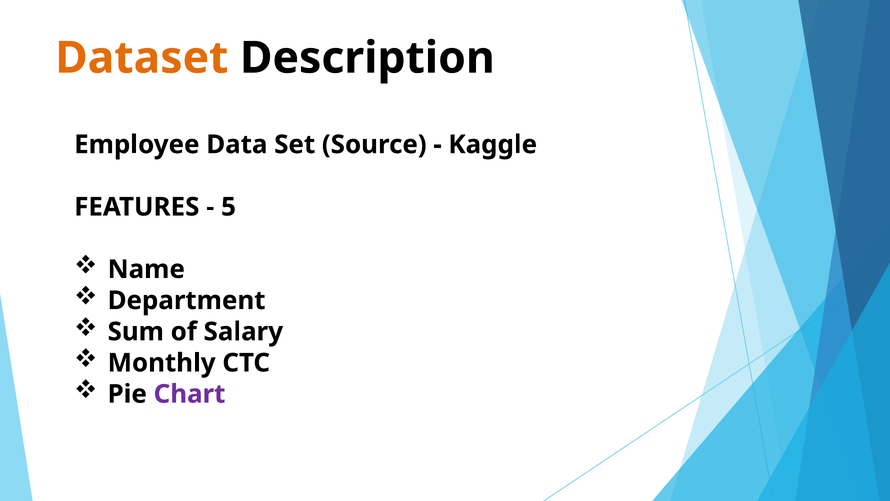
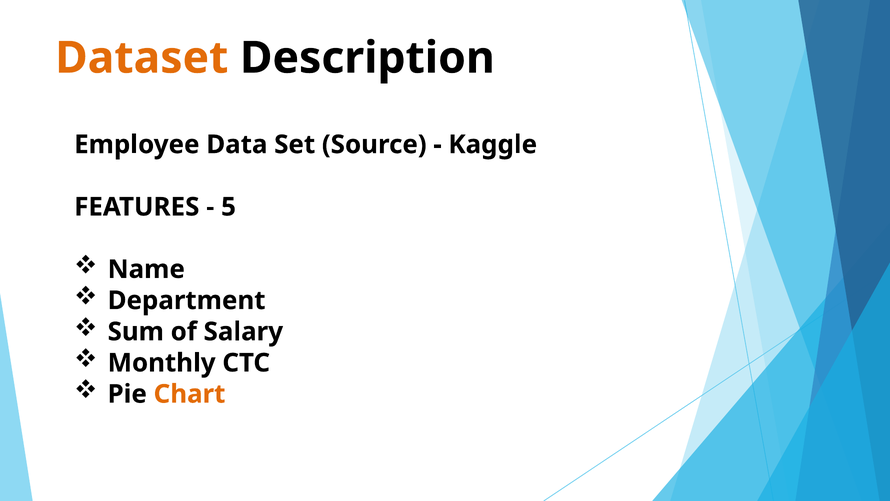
Chart colour: purple -> orange
